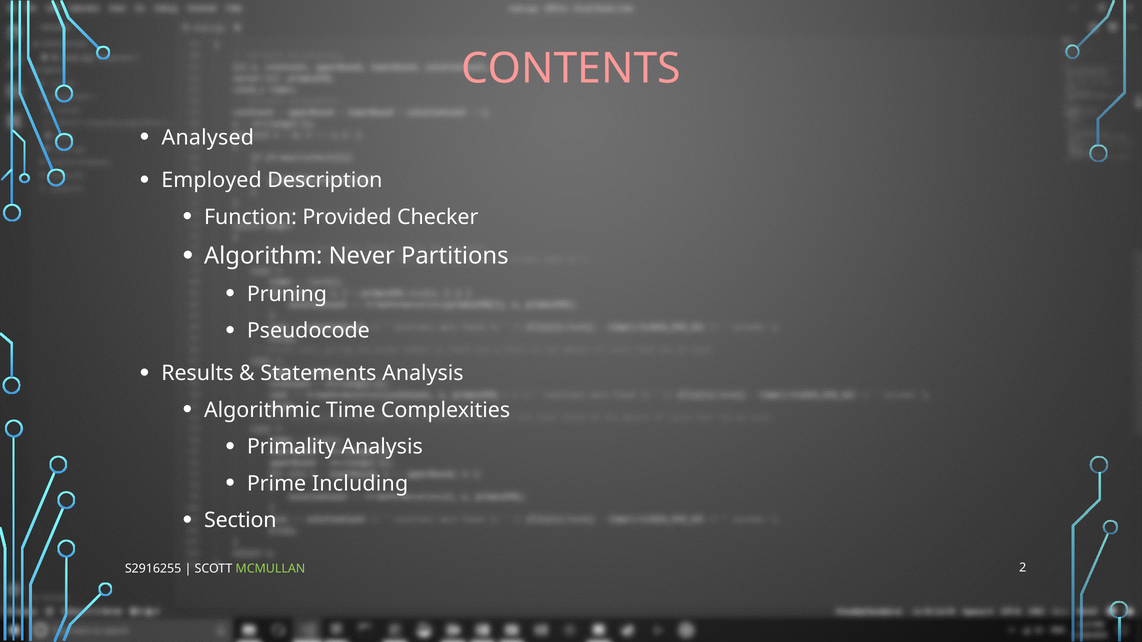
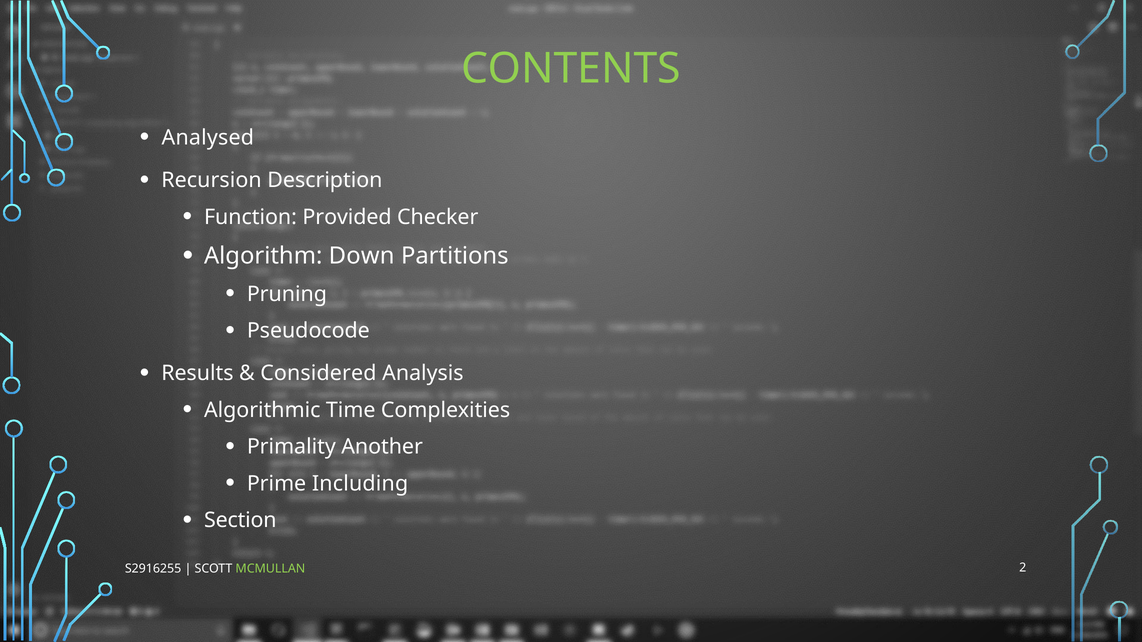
CONTENTS colour: pink -> light green
Employed: Employed -> Recursion
Never: Never -> Down
Statements: Statements -> Considered
Primality Analysis: Analysis -> Another
